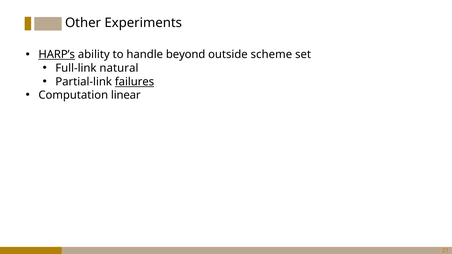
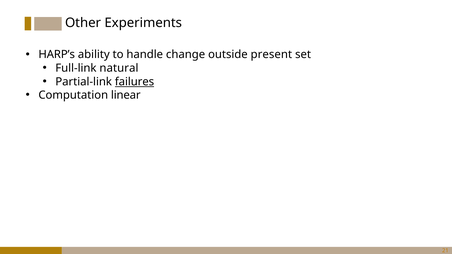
HARP’s underline: present -> none
beyond: beyond -> change
scheme: scheme -> present
